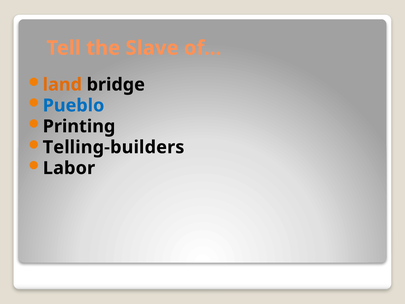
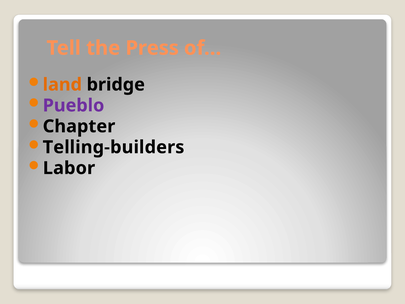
Slave: Slave -> Press
Pueblo colour: blue -> purple
Printing: Printing -> Chapter
